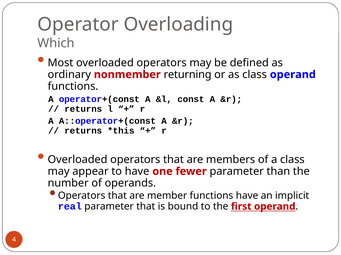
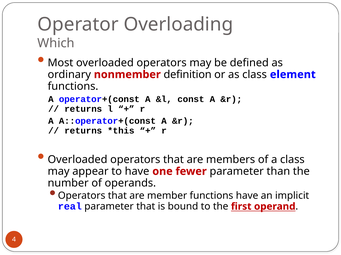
returning: returning -> definition
class operand: operand -> element
